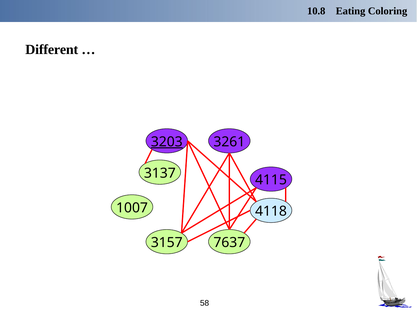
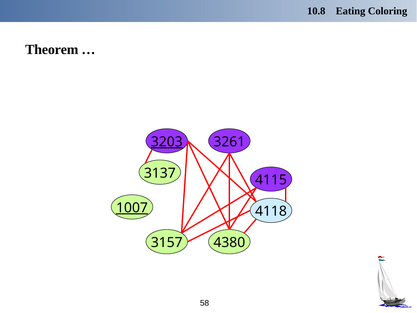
Different: Different -> Theorem
1007 underline: none -> present
7637: 7637 -> 4380
